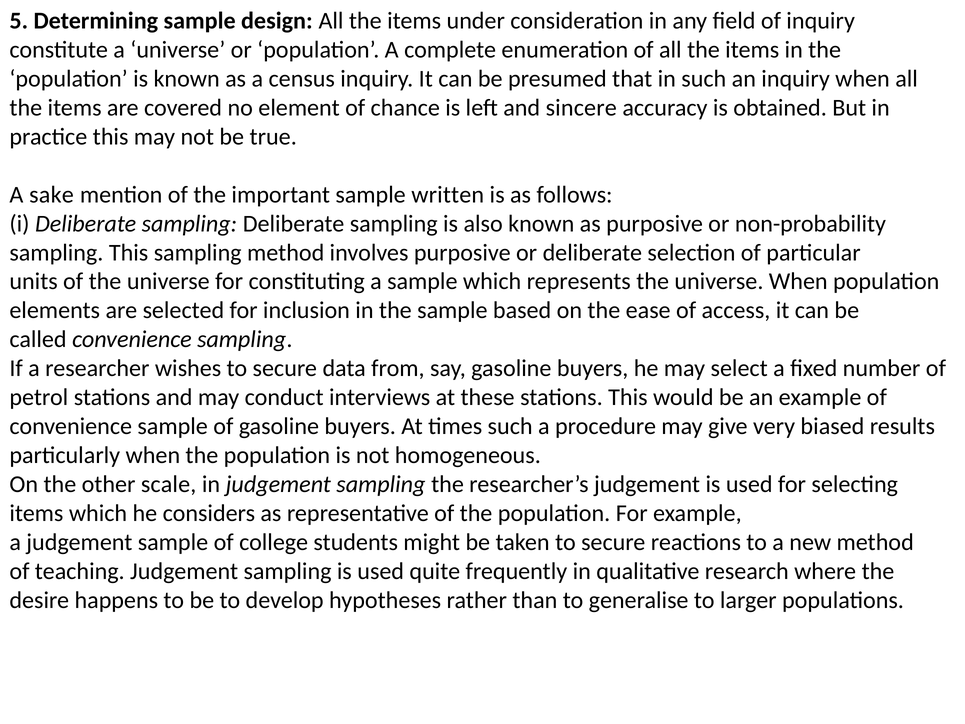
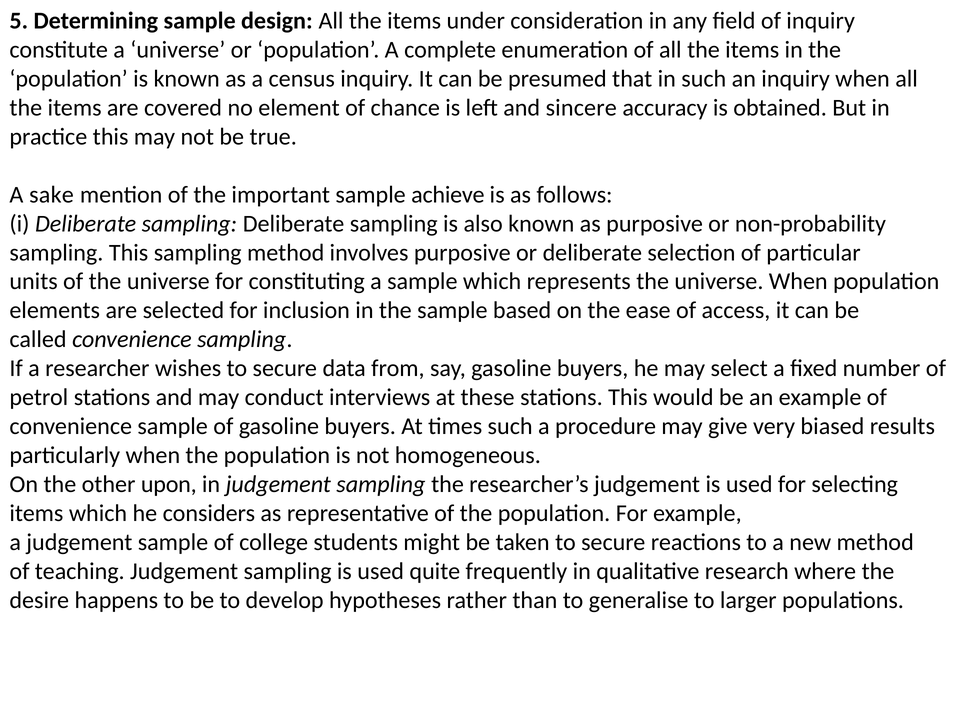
written: written -> achieve
scale: scale -> upon
